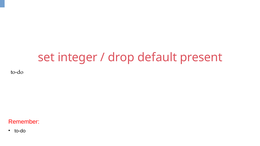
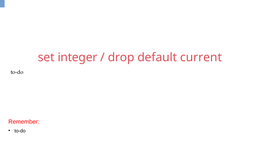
present: present -> current
